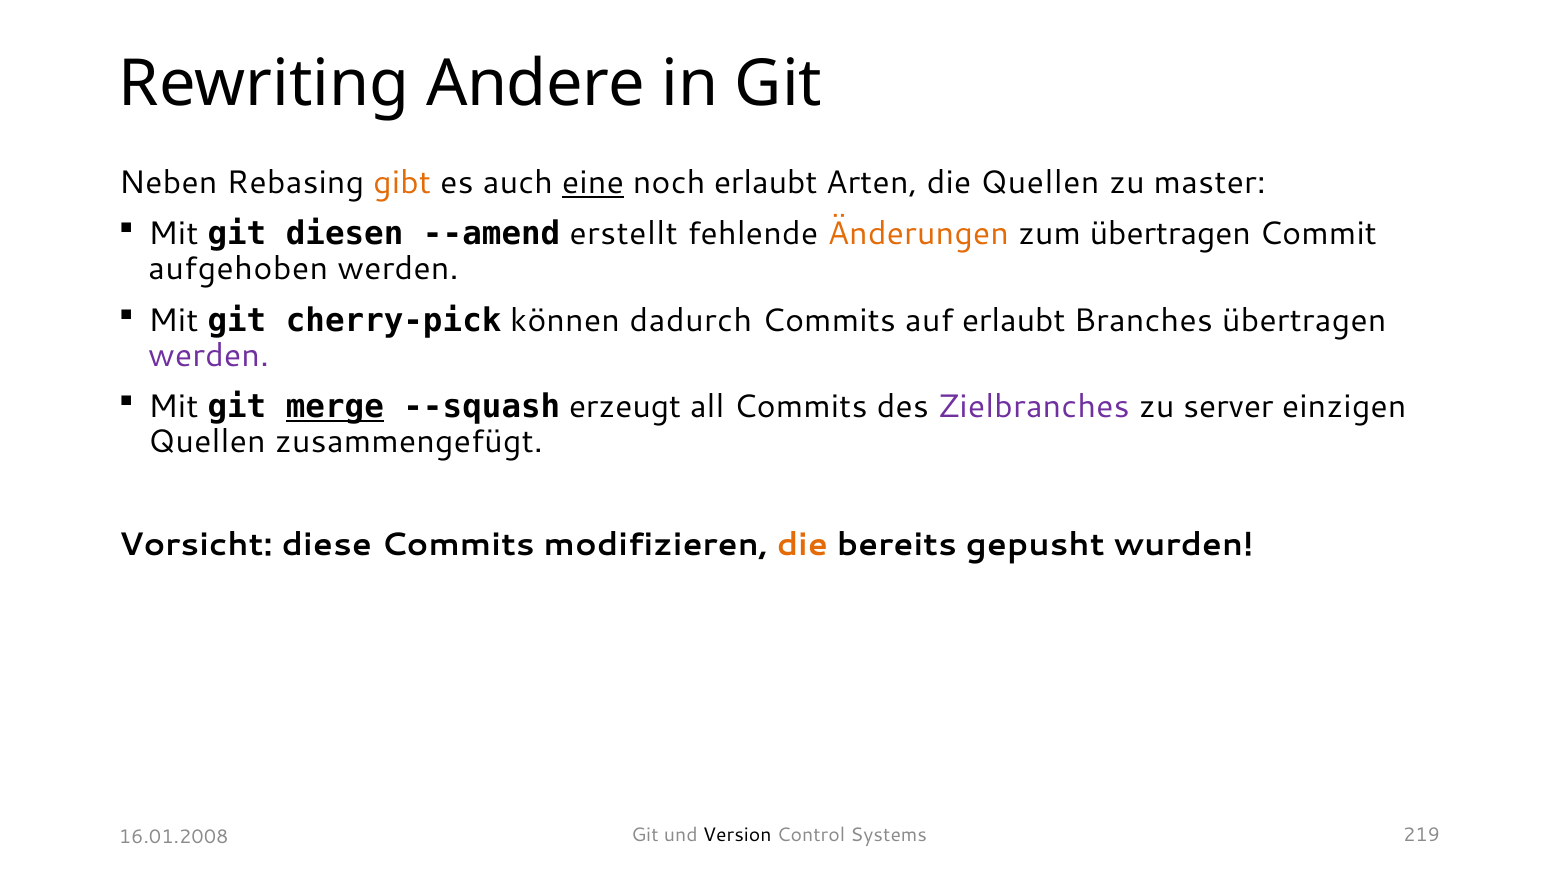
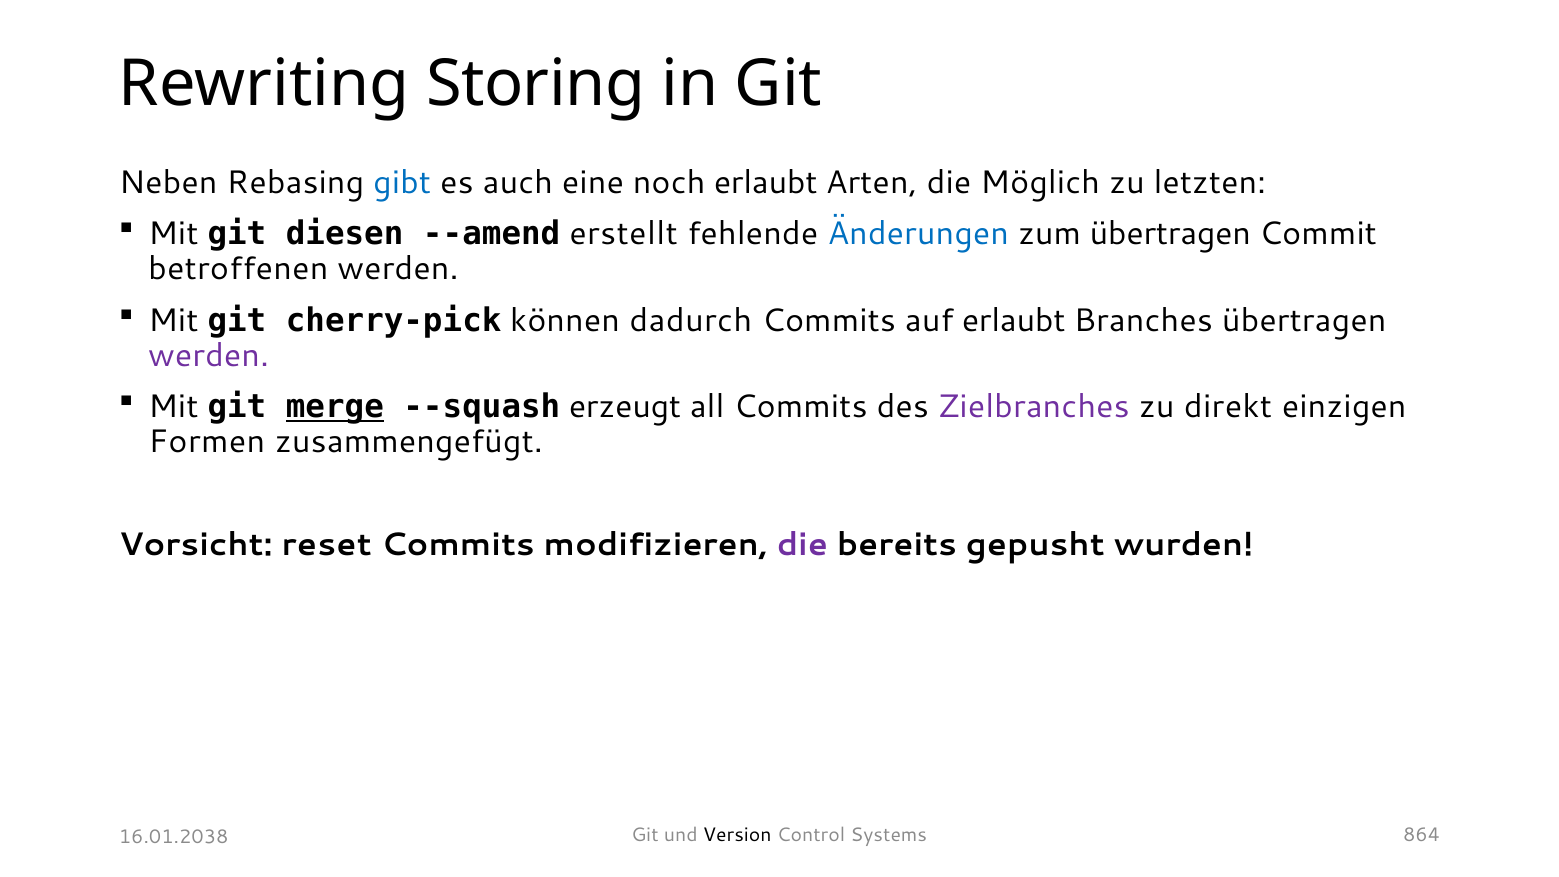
Andere: Andere -> Storing
gibt colour: orange -> blue
eine underline: present -> none
die Quellen: Quellen -> Möglich
master: master -> letzten
Änderungen colour: orange -> blue
aufgehoben: aufgehoben -> betroffenen
server: server -> direkt
Quellen at (207, 442): Quellen -> Formen
diese: diese -> reset
die at (802, 545) colour: orange -> purple
219: 219 -> 864
16.01.2008: 16.01.2008 -> 16.01.2038
